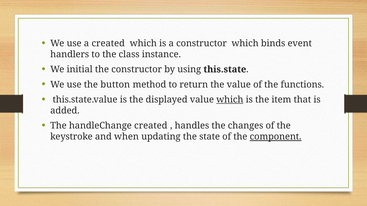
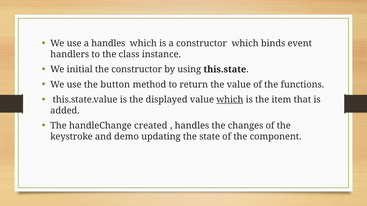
a created: created -> handles
when: when -> demo
component underline: present -> none
